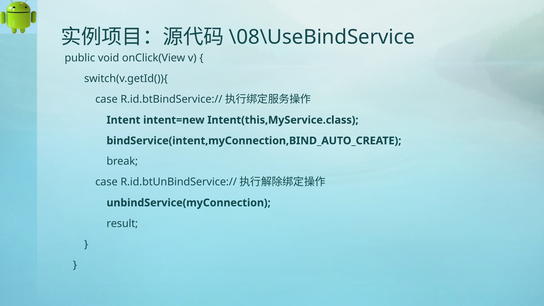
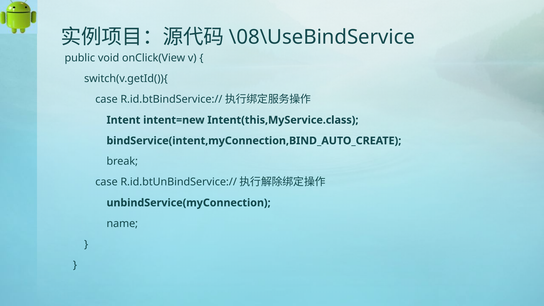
result: result -> name
